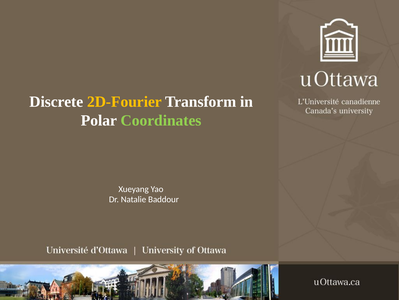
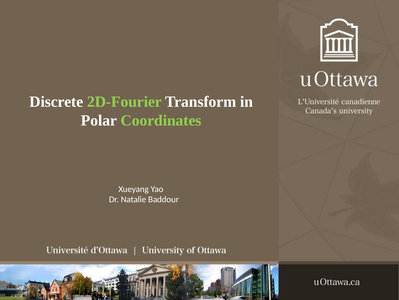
2D-Fourier colour: yellow -> light green
